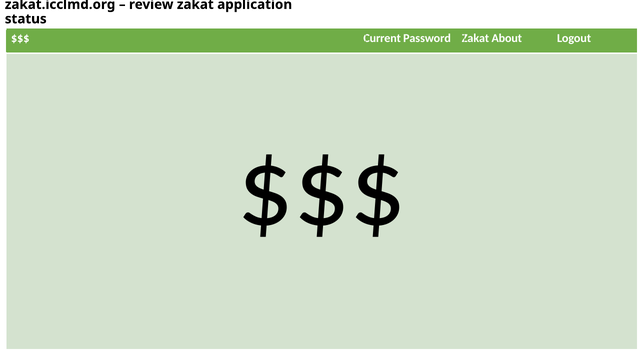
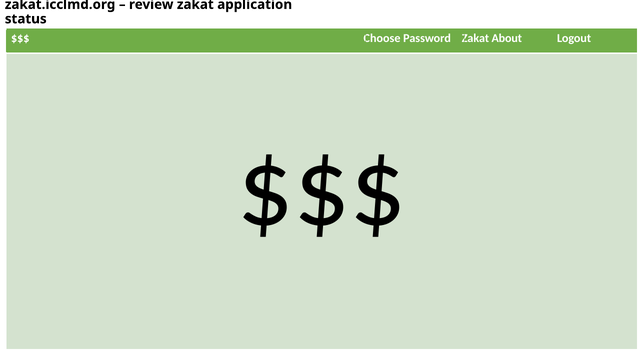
Current: Current -> Choose
